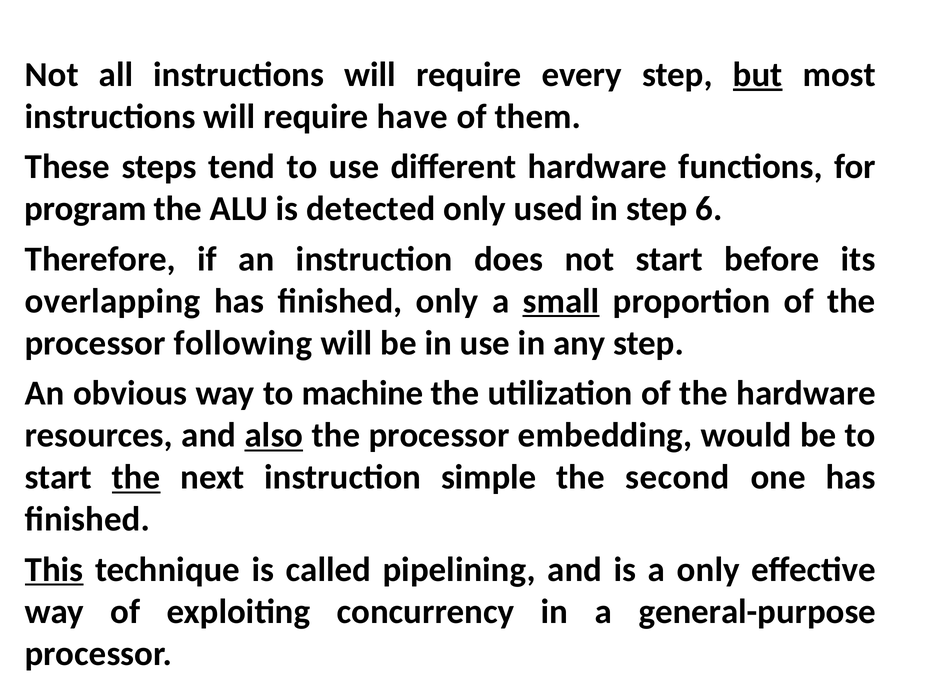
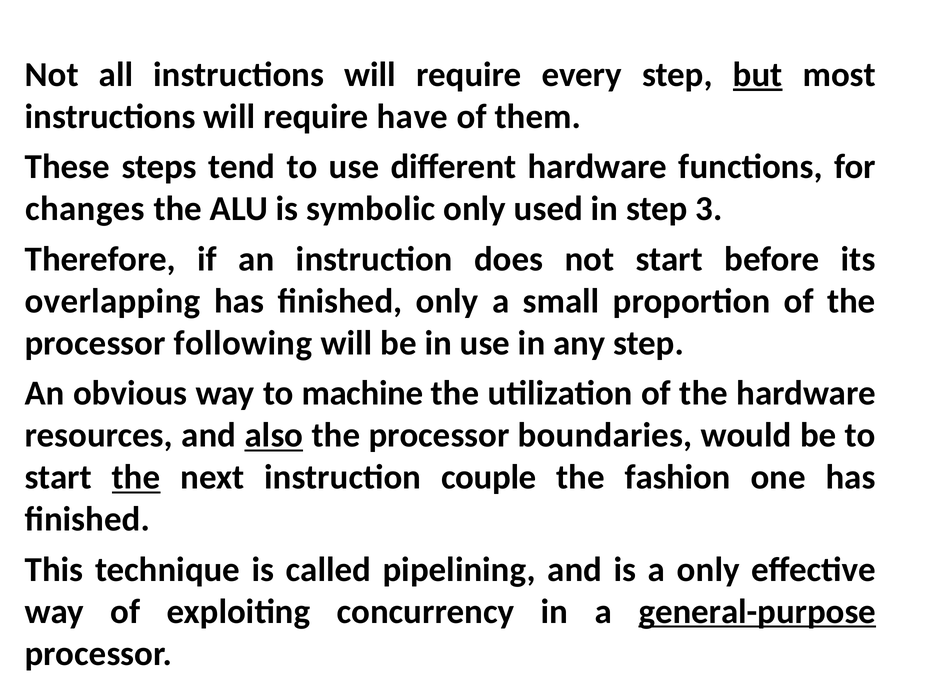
program: program -> changes
detected: detected -> symbolic
6: 6 -> 3
small underline: present -> none
embedding: embedding -> boundaries
simple: simple -> couple
second: second -> fashion
This underline: present -> none
general-purpose underline: none -> present
